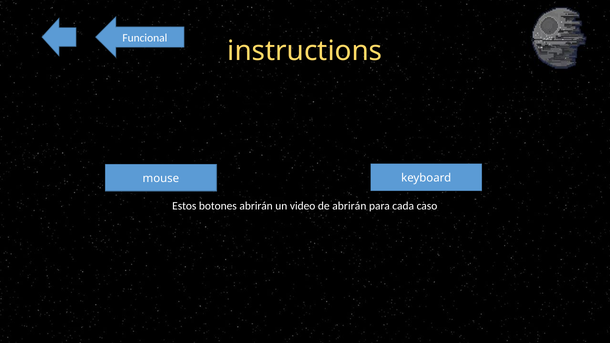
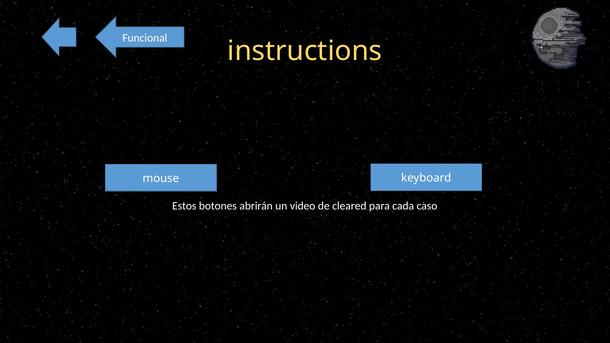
de abrirán: abrirán -> cleared
